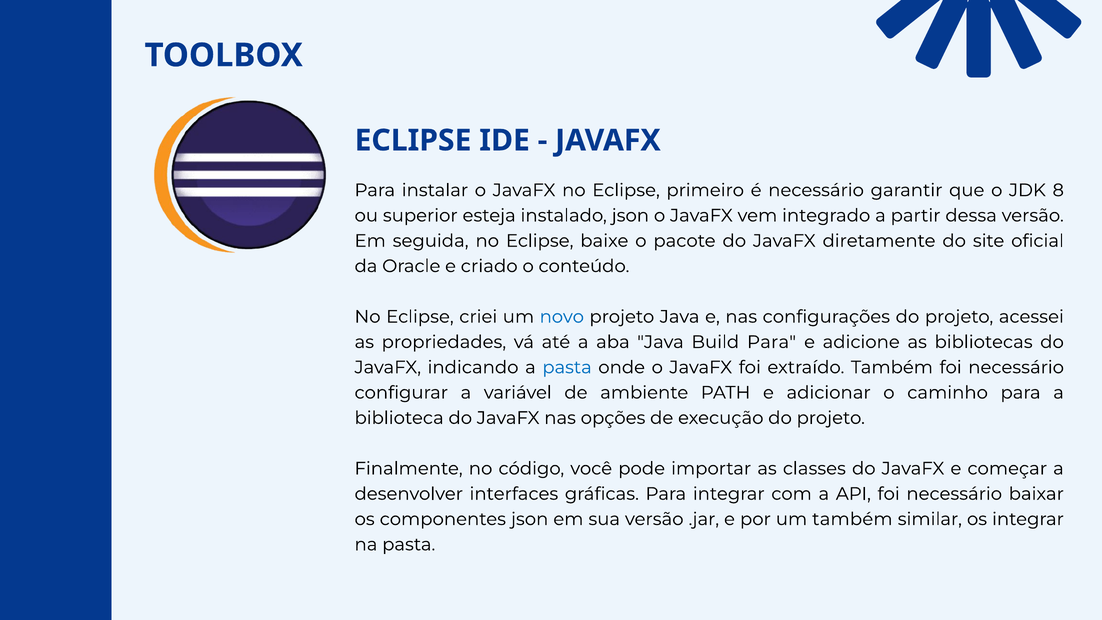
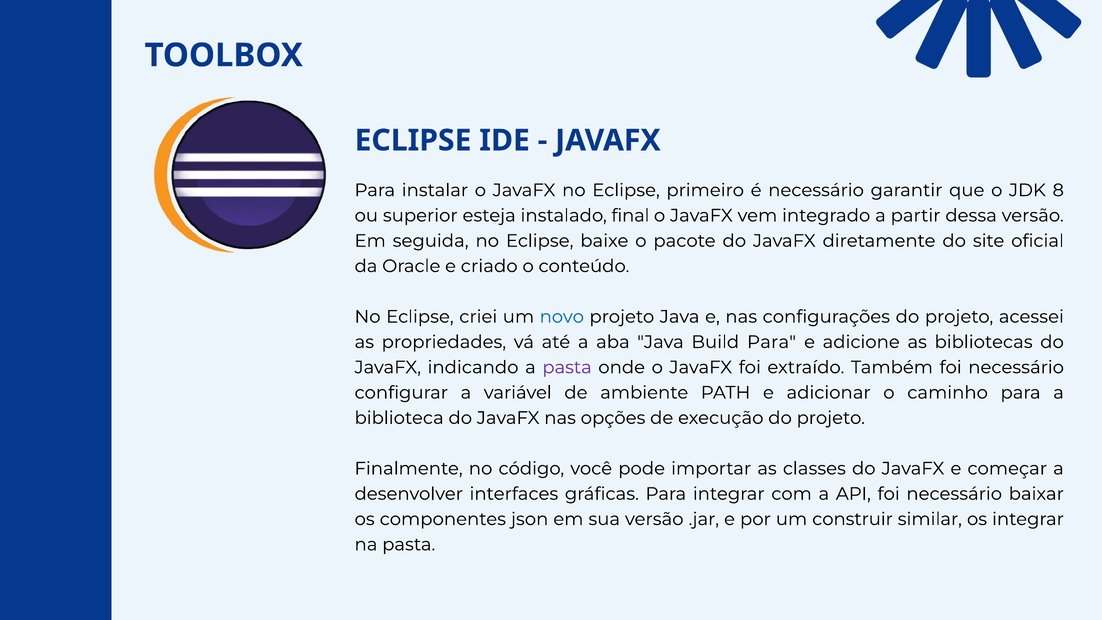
instalado json: json -> final
pasta at (567, 367) colour: blue -> purple
um também: também -> construir
